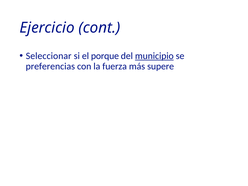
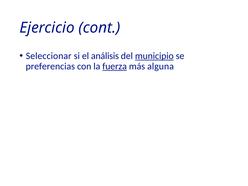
porque: porque -> análisis
fuerza underline: none -> present
supere: supere -> alguna
